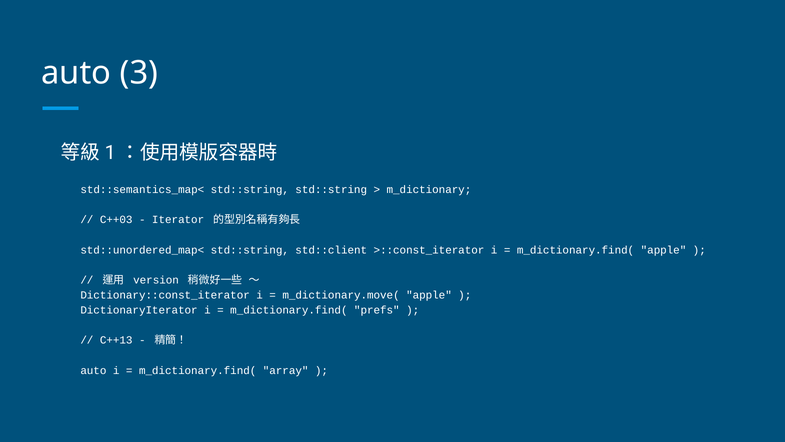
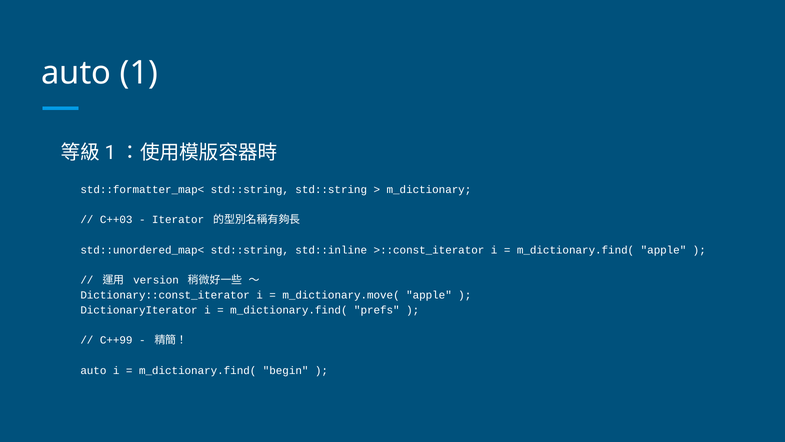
3: 3 -> 1
std::semantics_map<: std::semantics_map< -> std::formatter_map<
std::client: std::client -> std::inline
C++13: C++13 -> C++99
array: array -> begin
